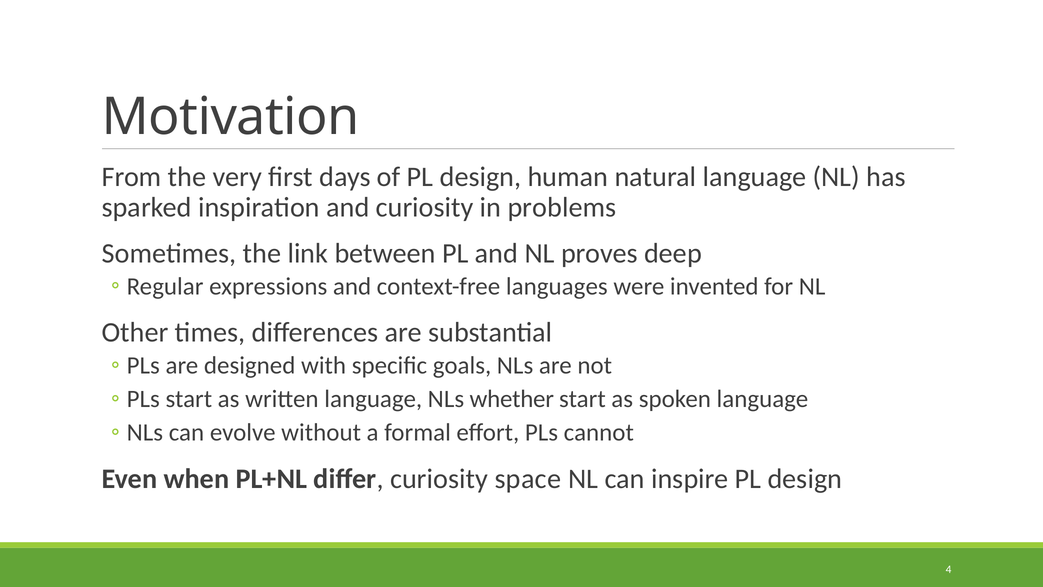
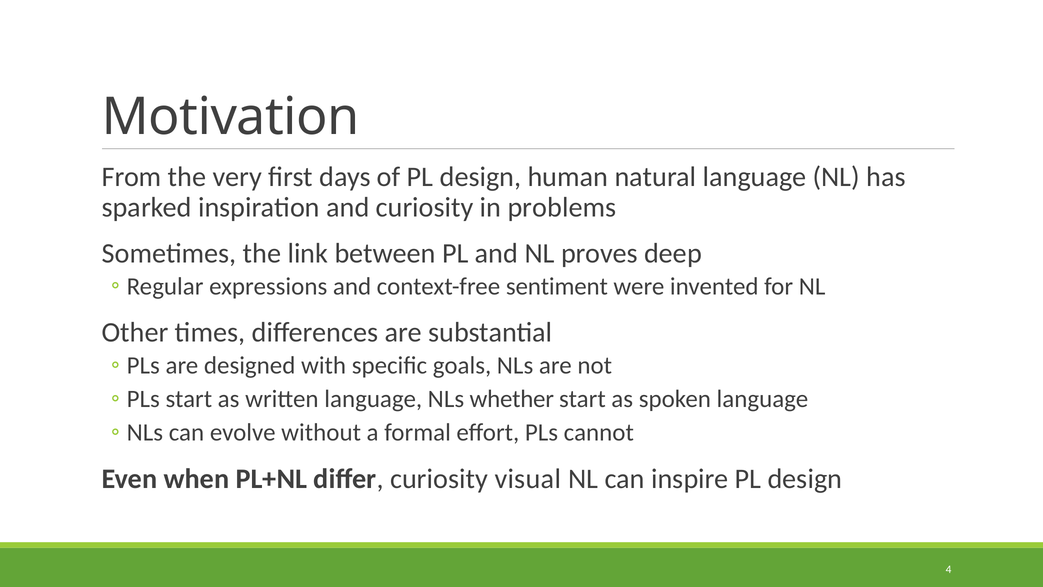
languages: languages -> sentiment
space: space -> visual
